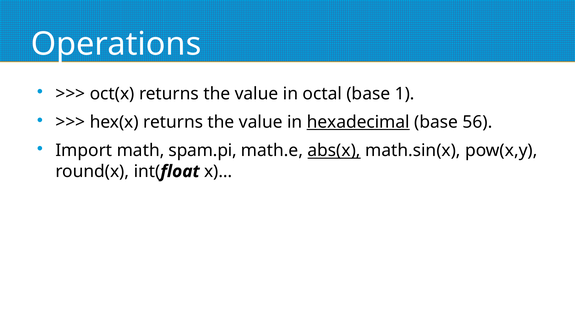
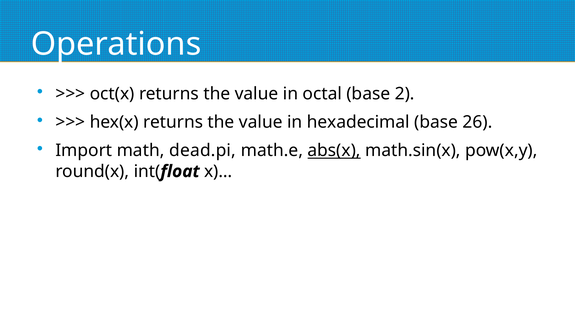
1: 1 -> 2
hexadecimal underline: present -> none
56: 56 -> 26
spam.pi: spam.pi -> dead.pi
